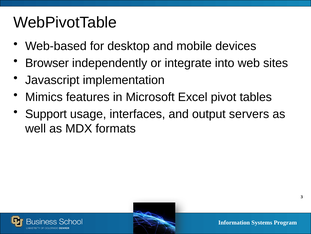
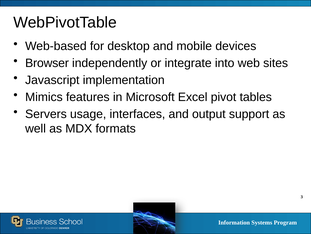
Support: Support -> Servers
servers: servers -> support
